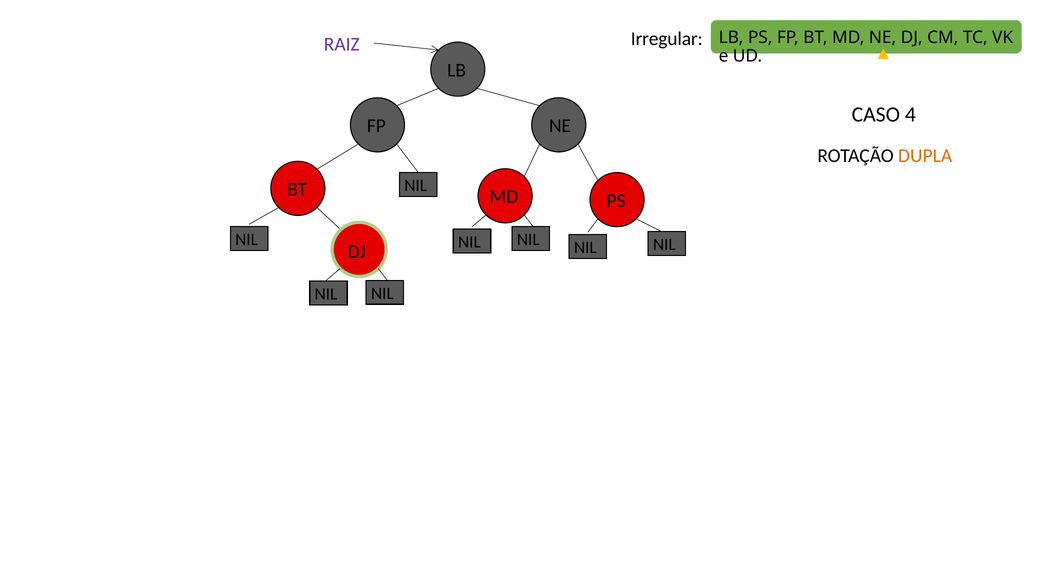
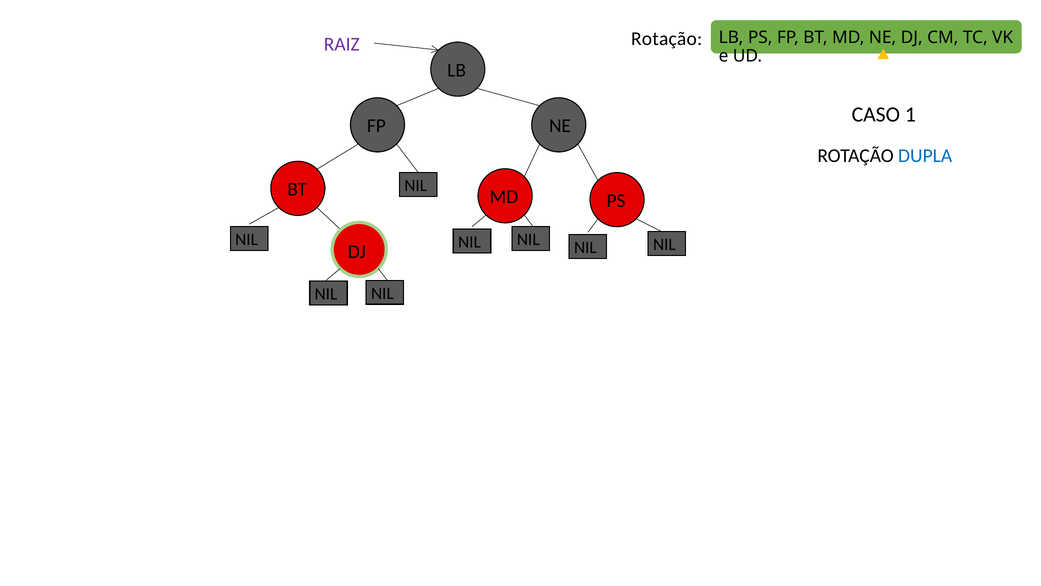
Irregular at (667, 39): Irregular -> Rotação
4: 4 -> 1
DUPLA colour: orange -> blue
